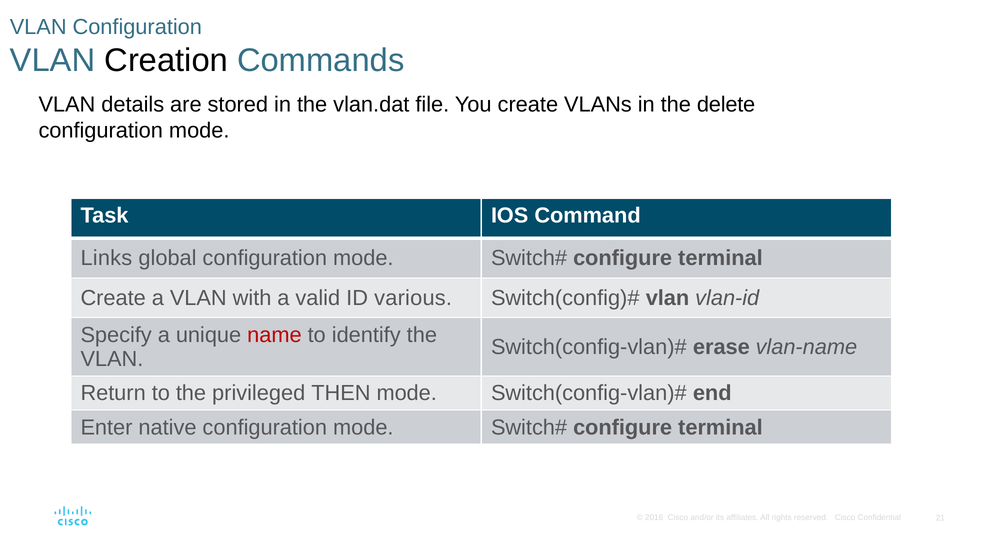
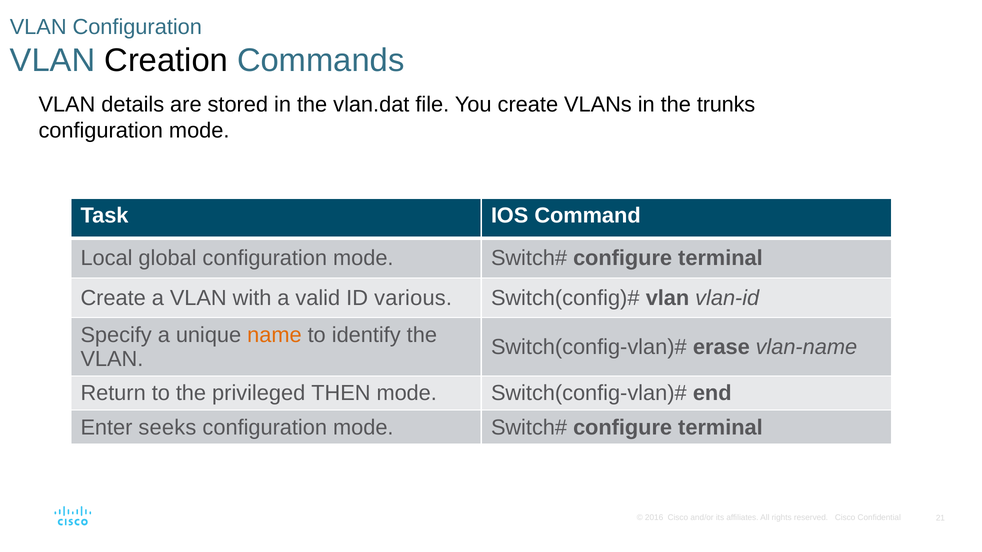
delete: delete -> trunks
Links: Links -> Local
name colour: red -> orange
native: native -> seeks
